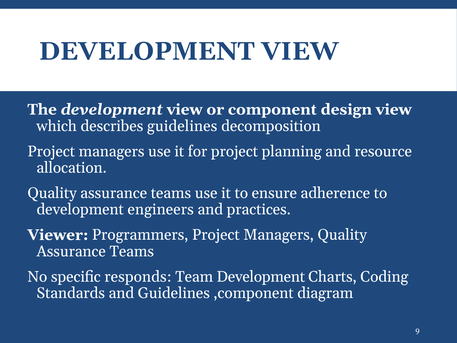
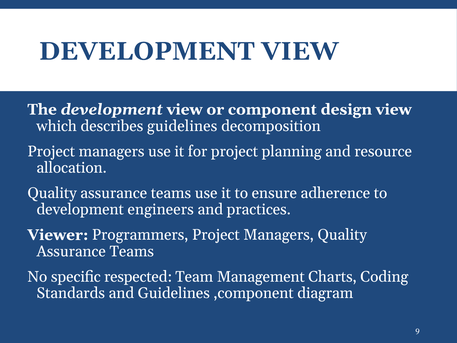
responds: responds -> respected
Team Development: Development -> Management
